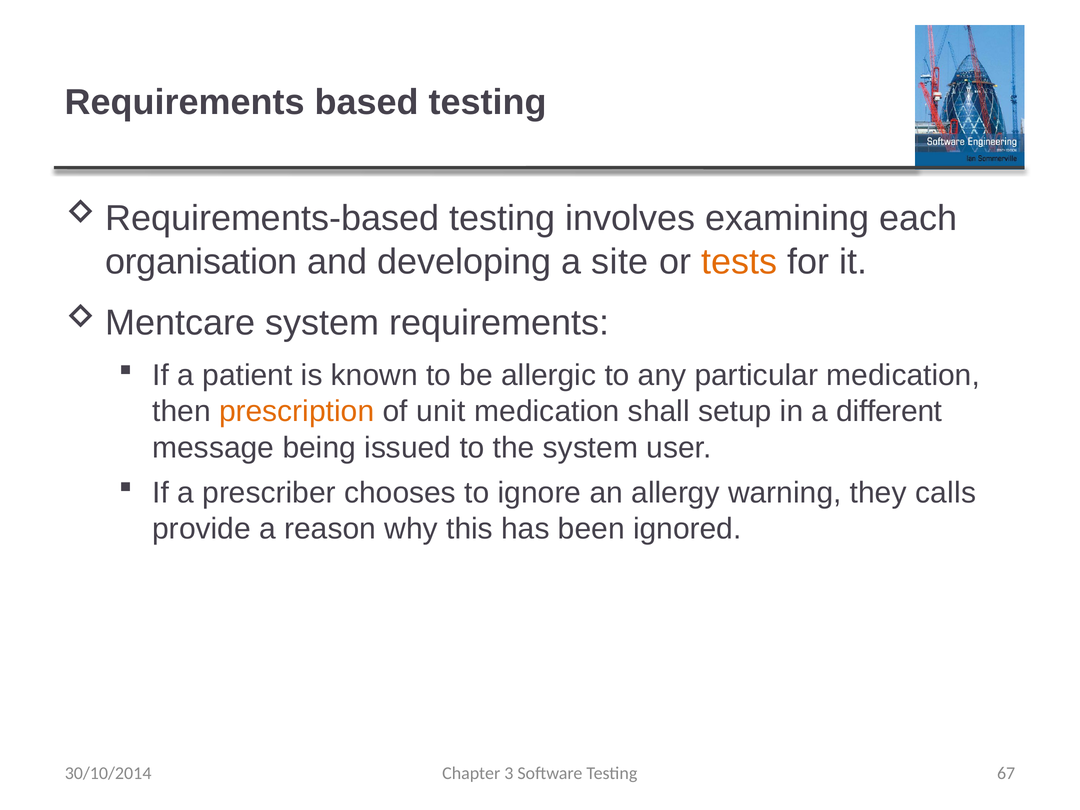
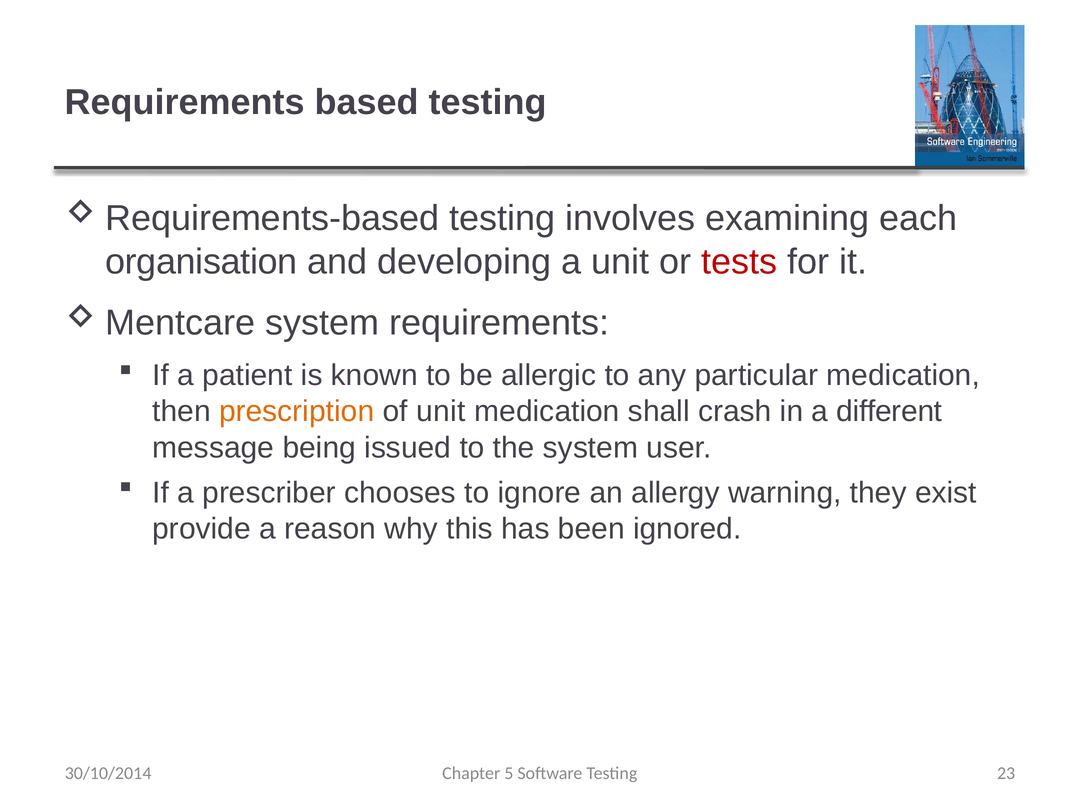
a site: site -> unit
tests colour: orange -> red
setup: setup -> crash
calls: calls -> exist
3: 3 -> 5
67: 67 -> 23
